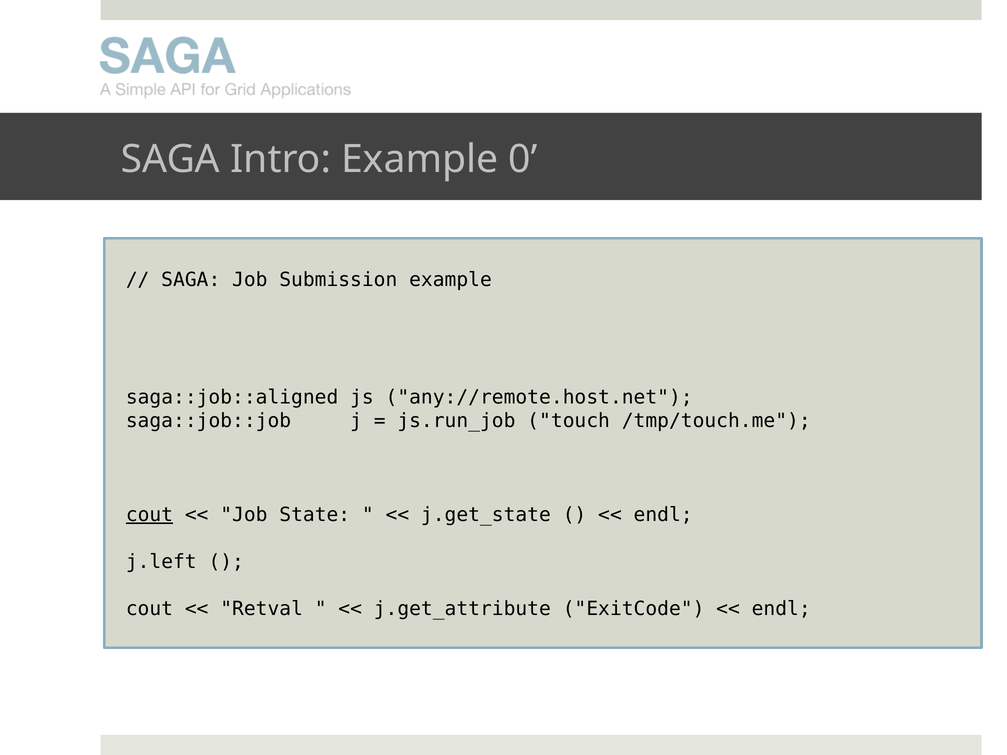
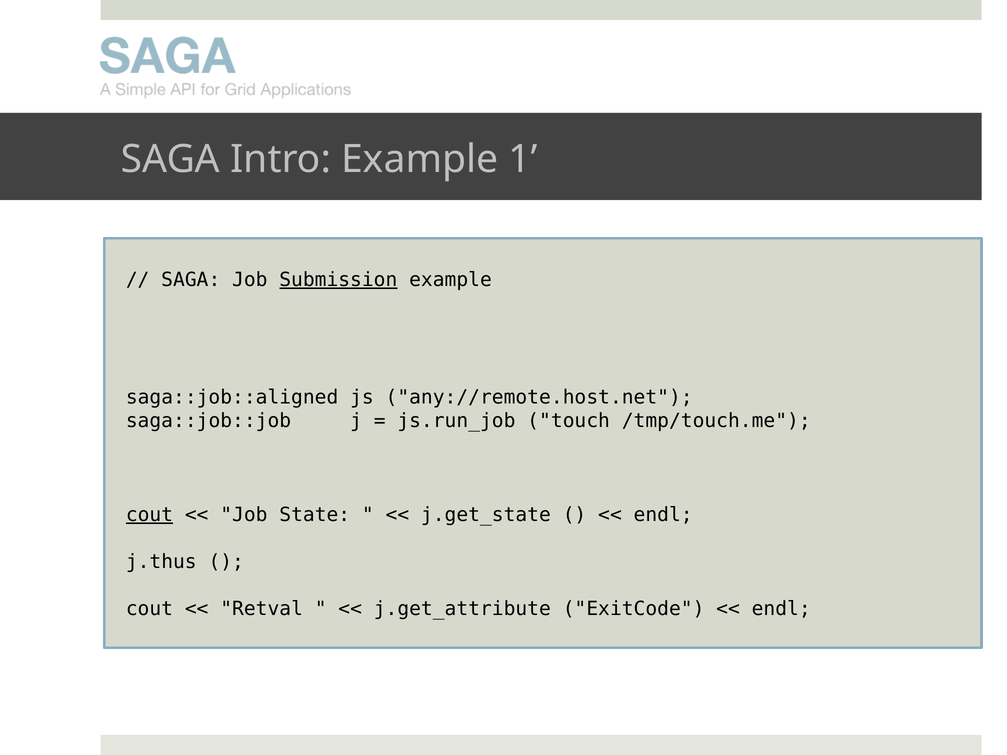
0: 0 -> 1
Submission underline: none -> present
j.left: j.left -> j.thus
